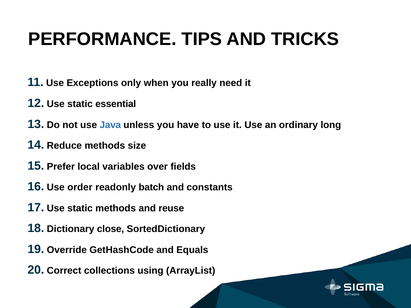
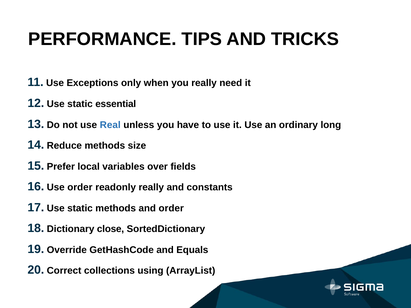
Java: Java -> Real
readonly batch: batch -> really
and reuse: reuse -> order
